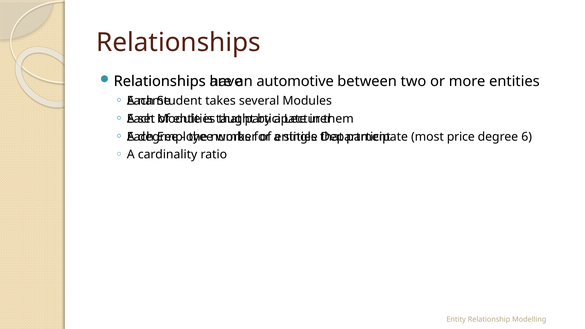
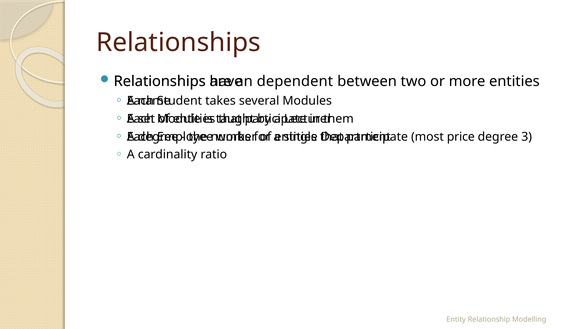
automotive: automotive -> dependent
6: 6 -> 3
